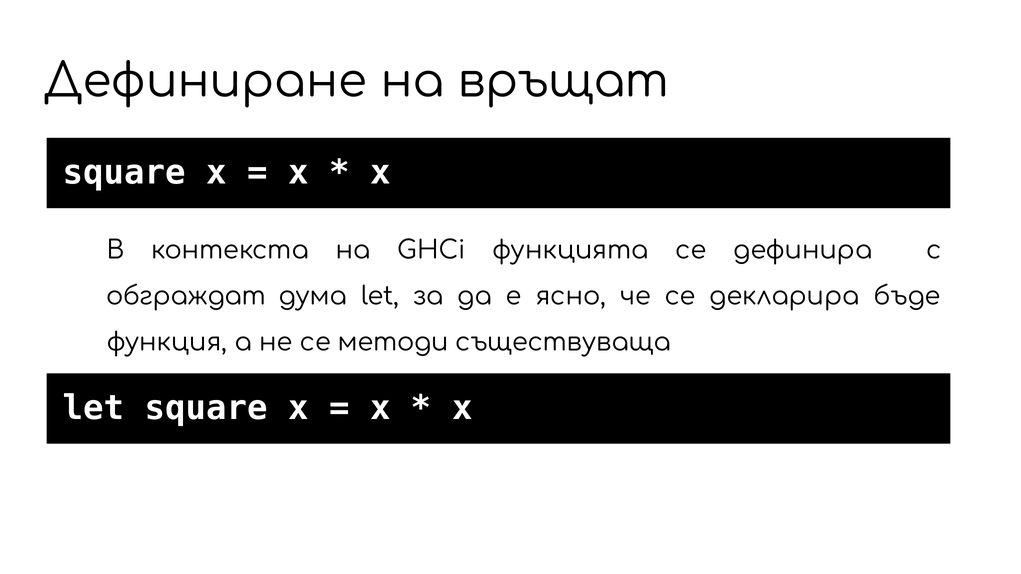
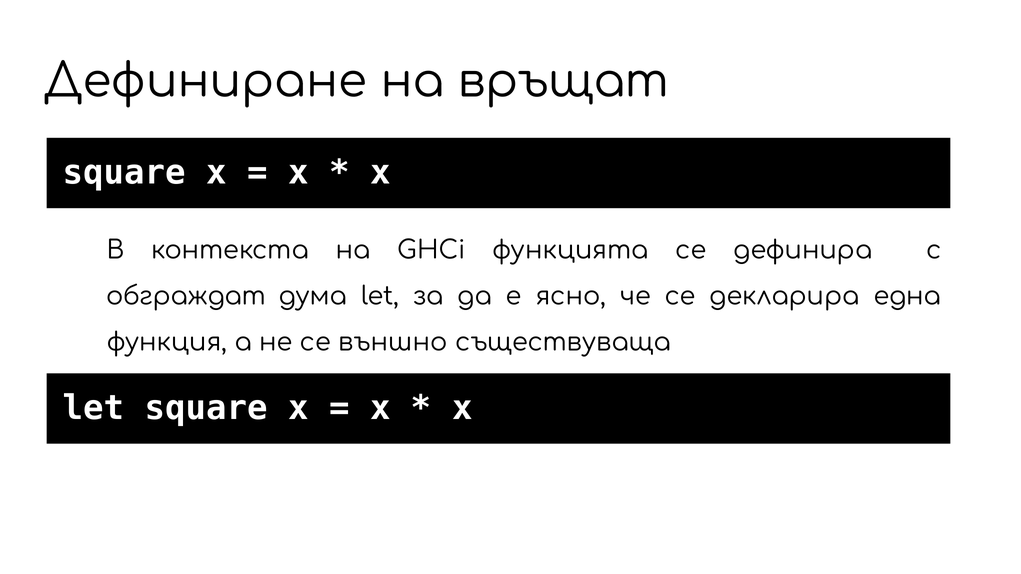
бъде: бъде -> една
методи: методи -> външно
